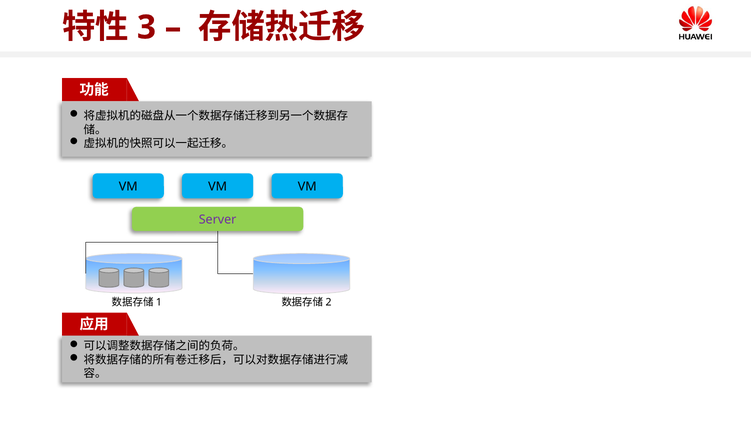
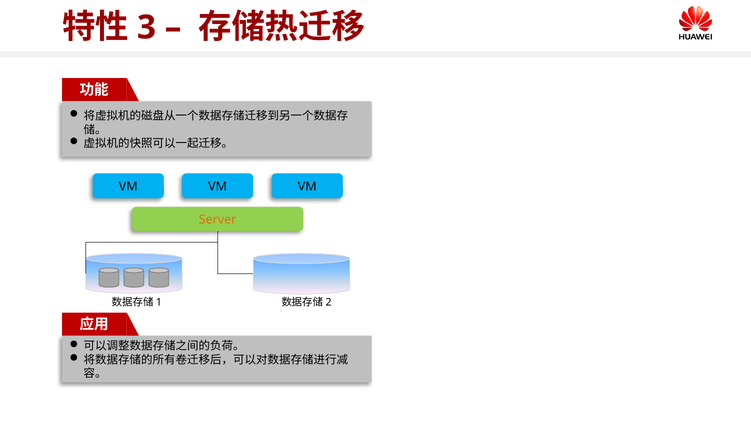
Server colour: purple -> orange
